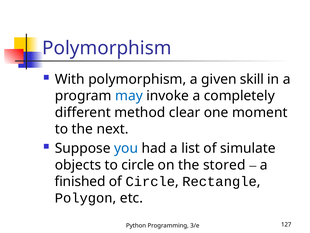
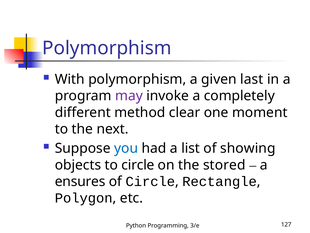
skill: skill -> last
may colour: blue -> purple
simulate: simulate -> showing
finished: finished -> ensures
